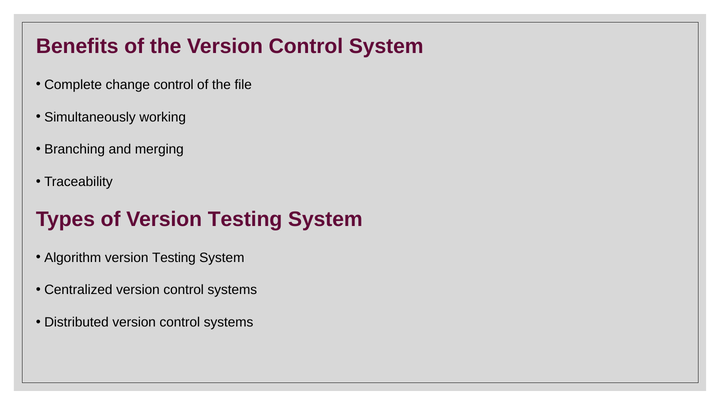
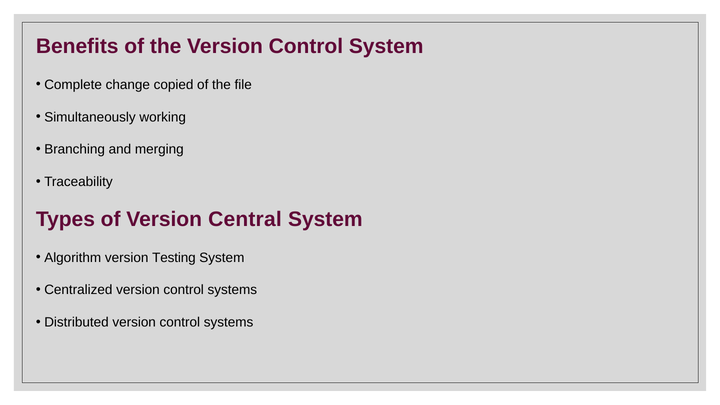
change control: control -> copied
of Version Testing: Testing -> Central
